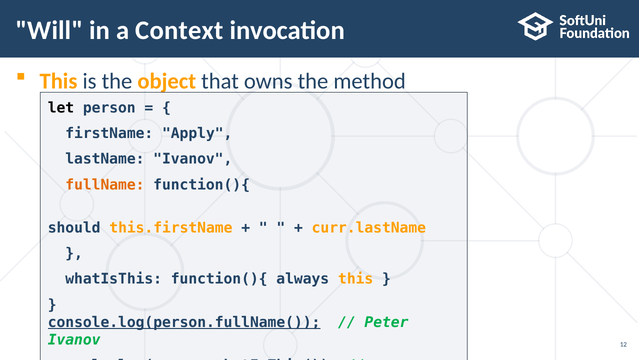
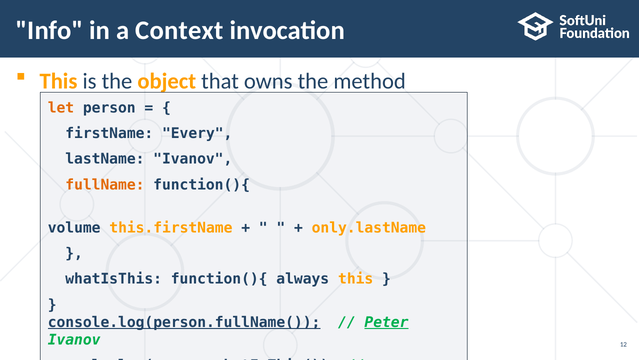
Will: Will -> Info
let colour: black -> orange
Apply: Apply -> Every
should: should -> volume
curr.lastName: curr.lastName -> only.lastName
Peter underline: none -> present
